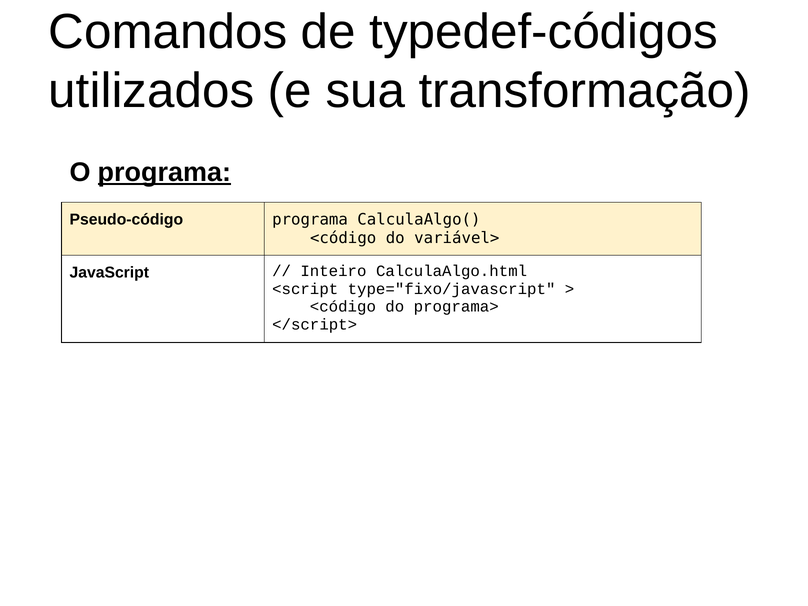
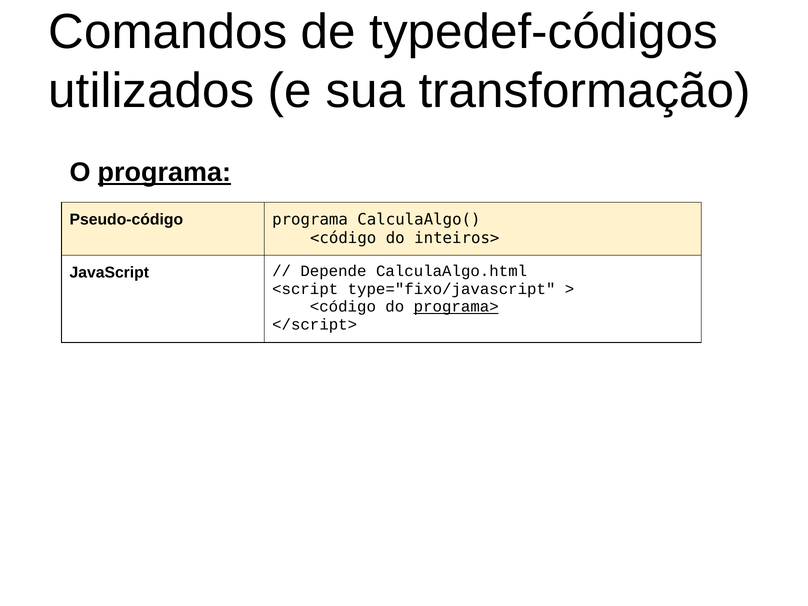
variável>: variável> -> inteiros>
Inteiro: Inteiro -> Depende
programa> underline: none -> present
